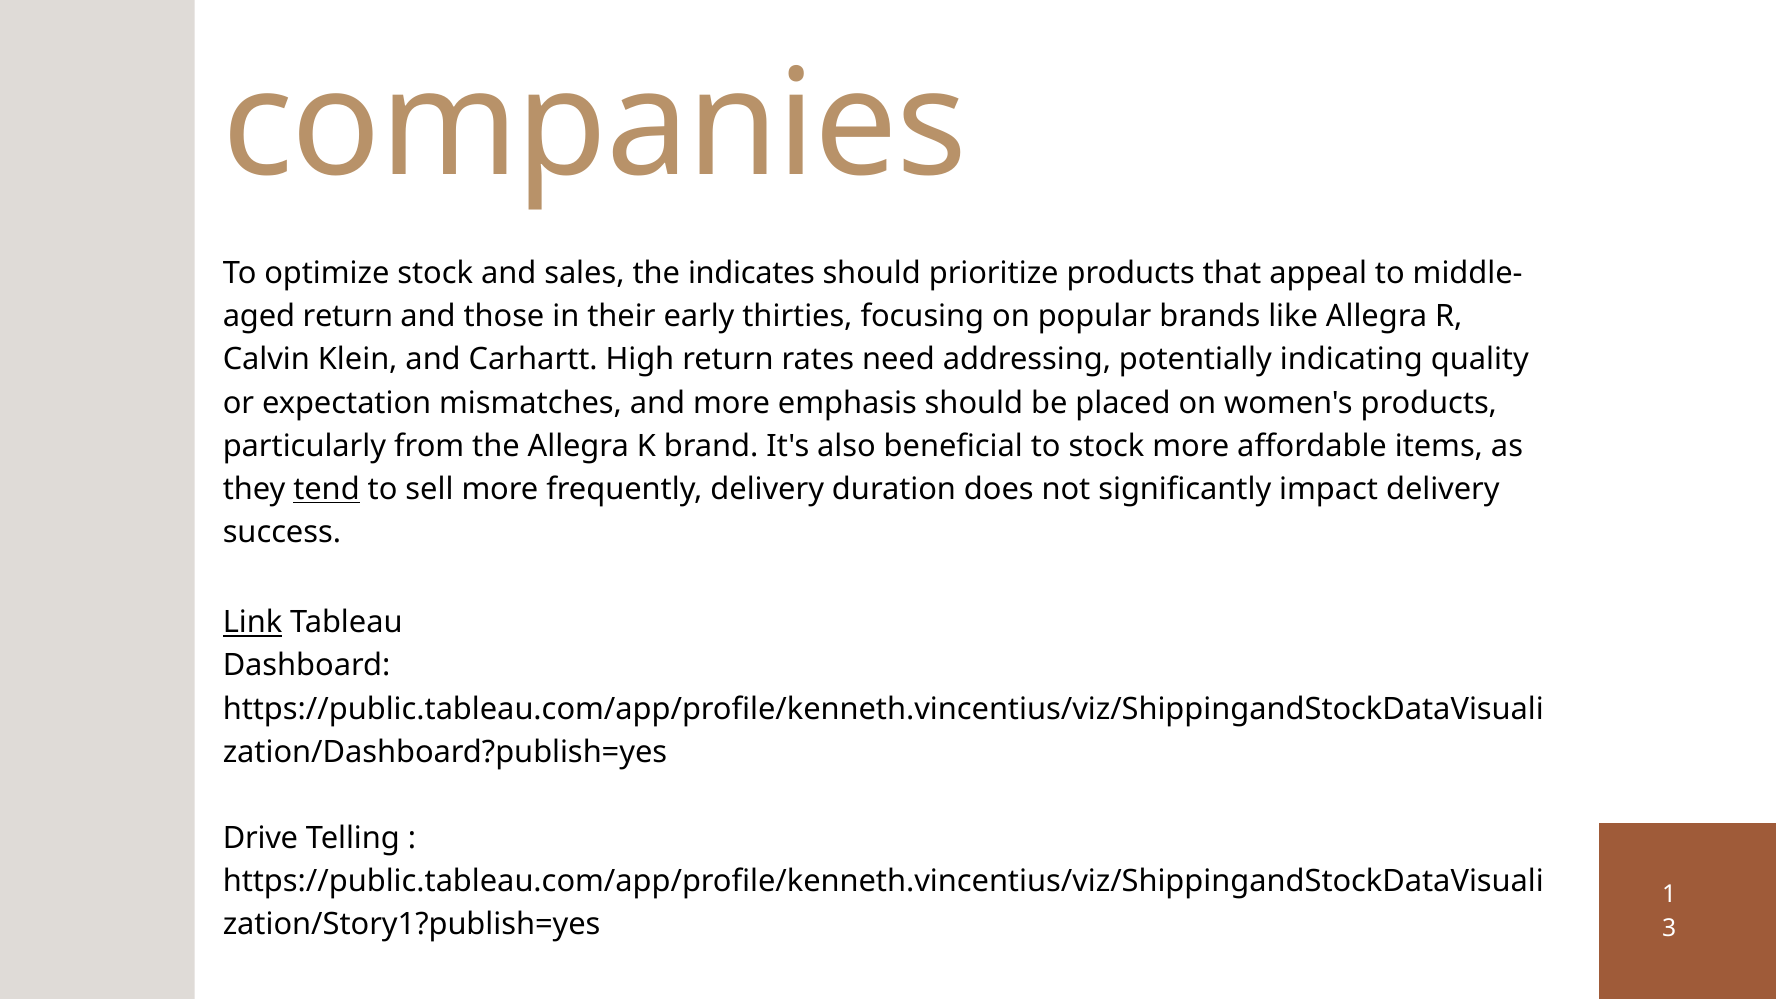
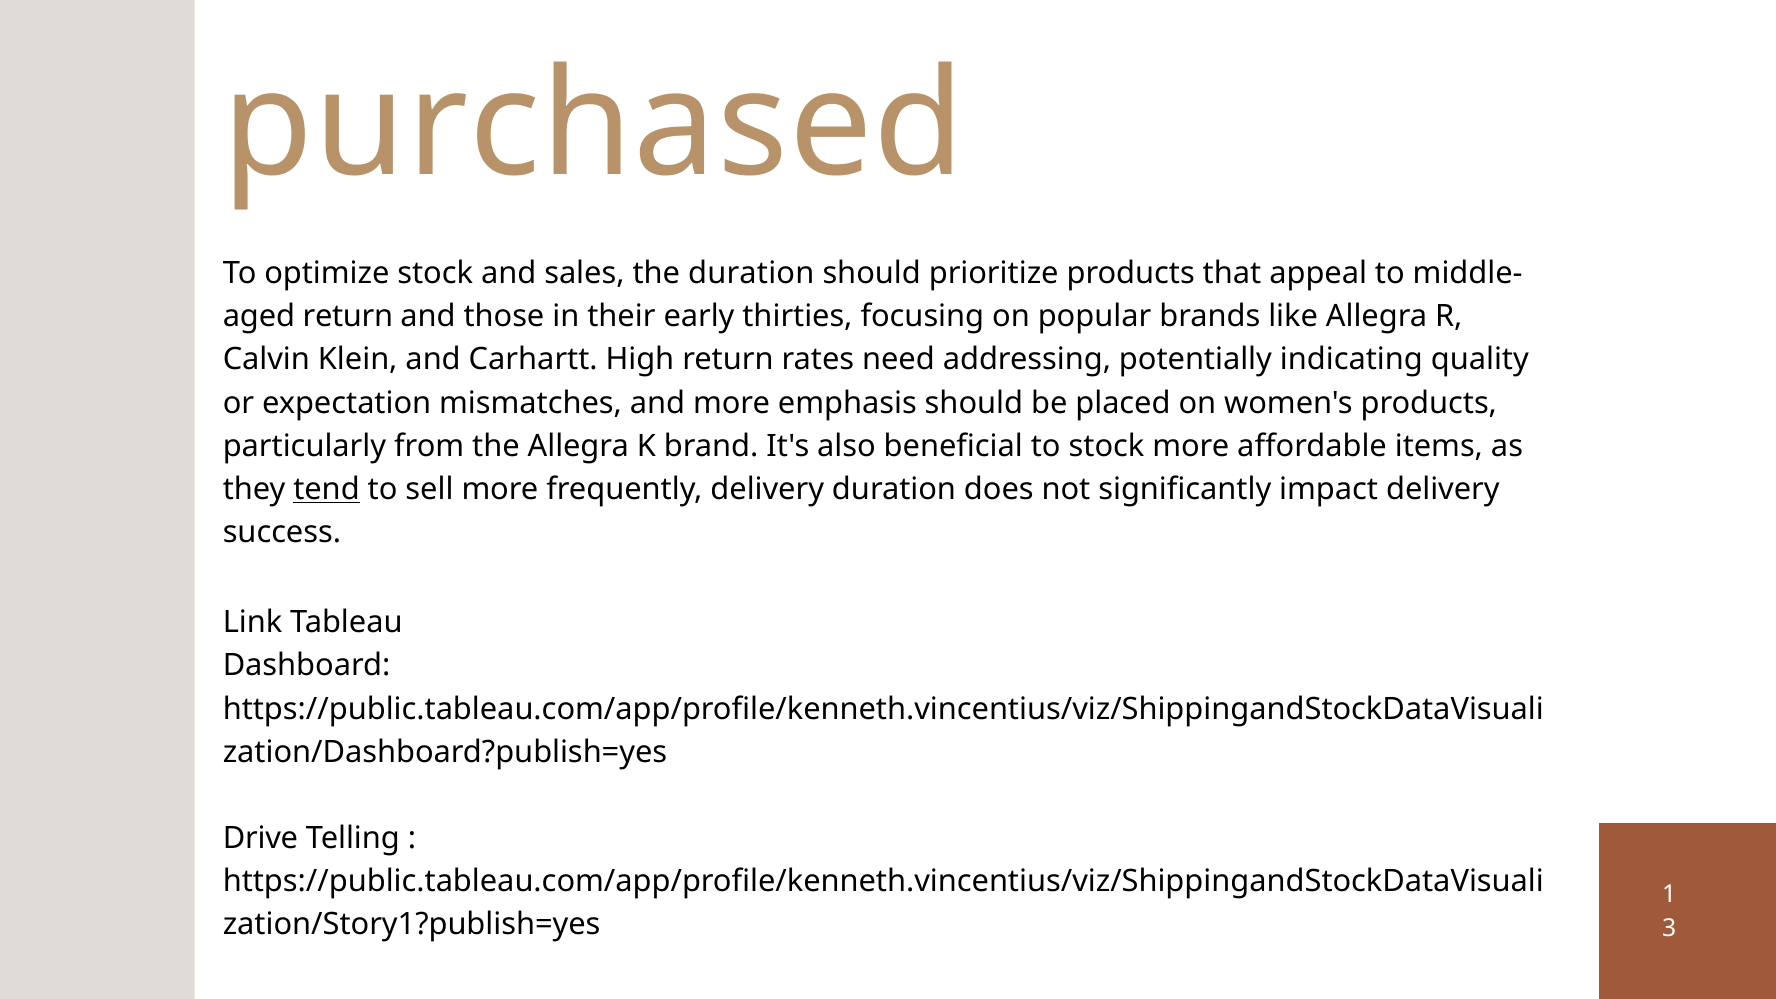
companies: companies -> purchased
the indicates: indicates -> duration
Link underline: present -> none
